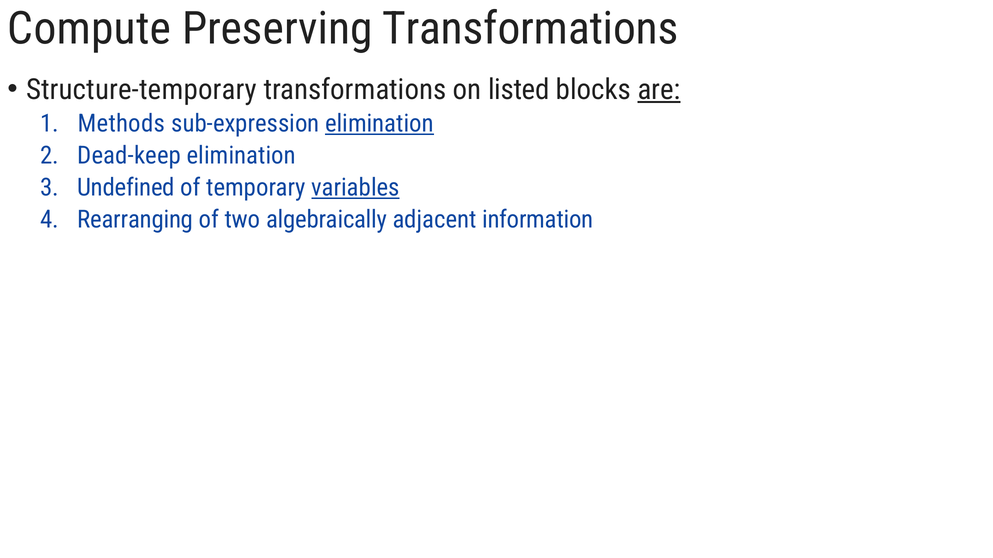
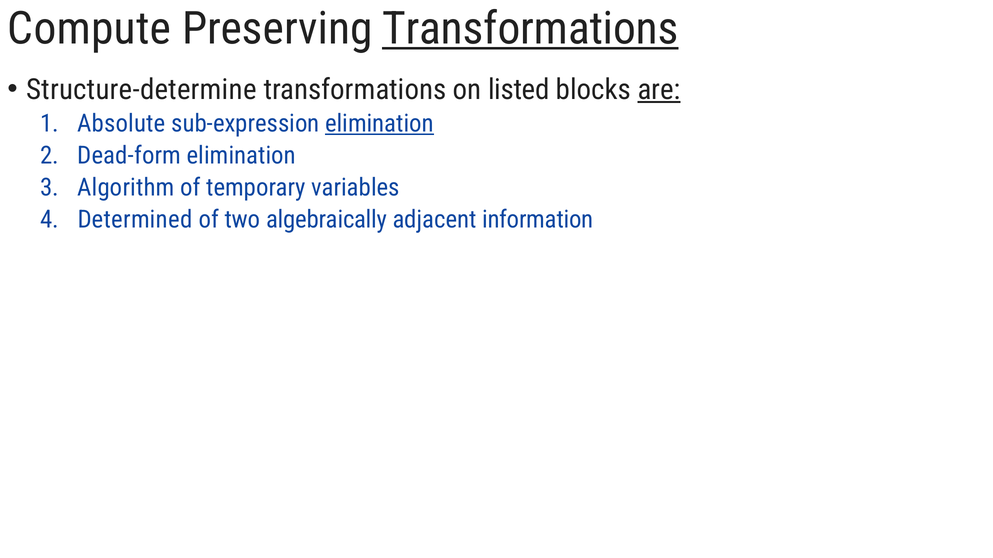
Transformations at (530, 29) underline: none -> present
Structure-temporary: Structure-temporary -> Structure-determine
Methods: Methods -> Absolute
Dead-keep: Dead-keep -> Dead-form
Undefined: Undefined -> Algorithm
variables underline: present -> none
Rearranging: Rearranging -> Determined
